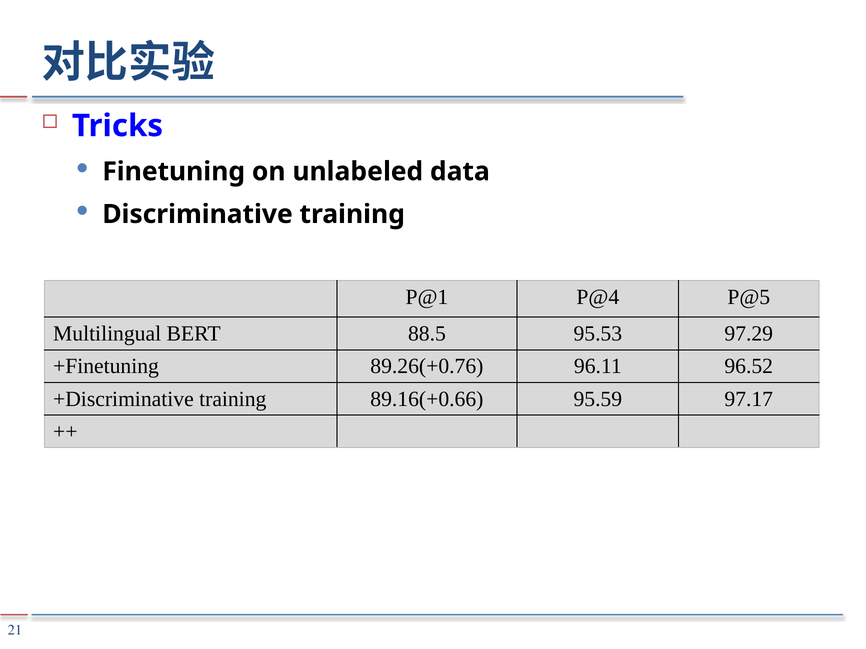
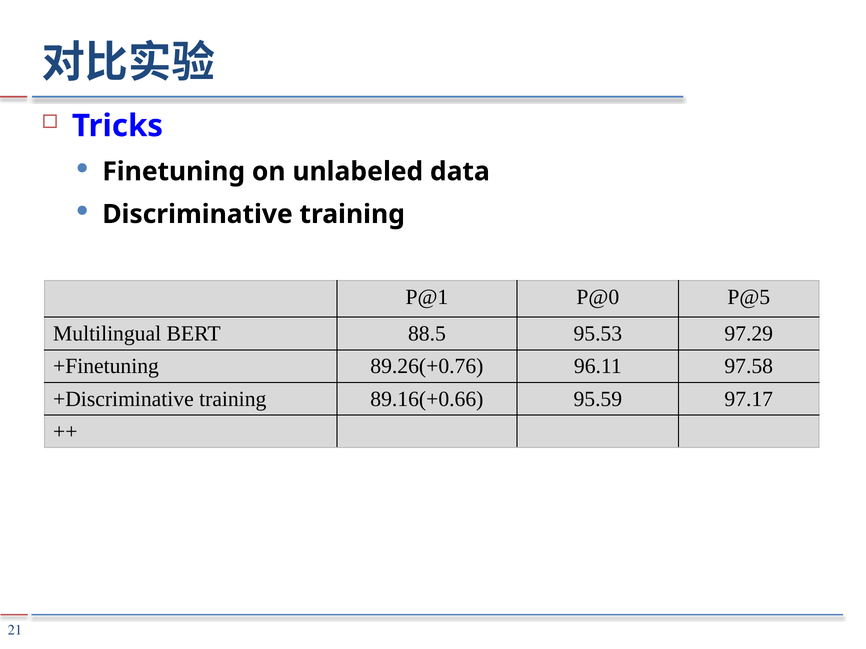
P@4: P@4 -> P@0
96.52: 96.52 -> 97.58
